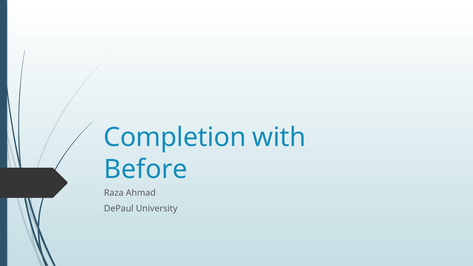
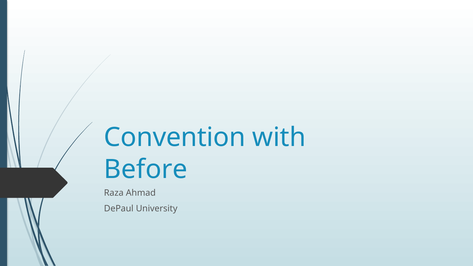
Completion: Completion -> Convention
